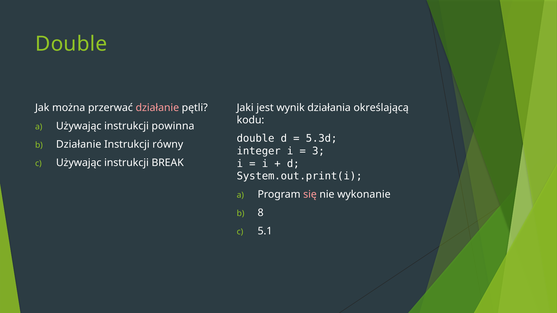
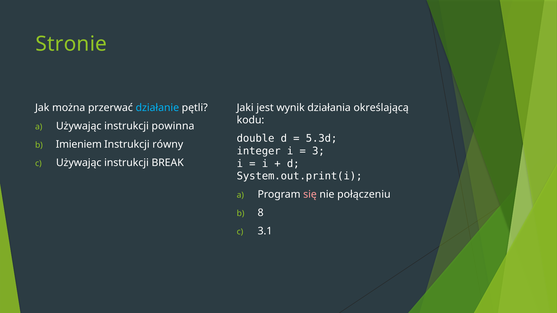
Double at (71, 44): Double -> Stronie
działanie at (157, 108) colour: pink -> light blue
Działanie at (79, 144): Działanie -> Imieniem
wykonanie: wykonanie -> połączeniu
5.1: 5.1 -> 3.1
